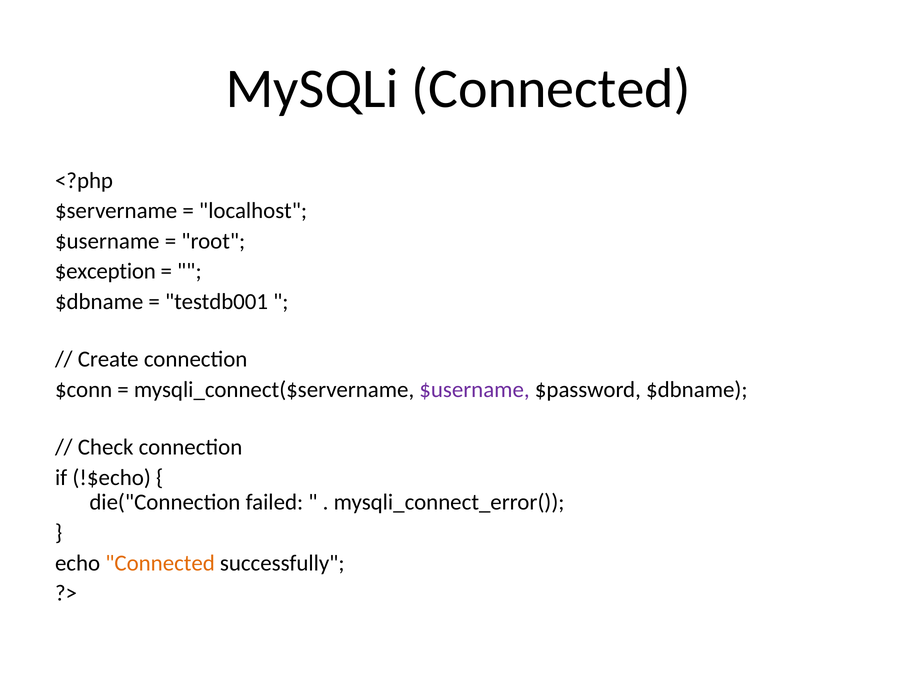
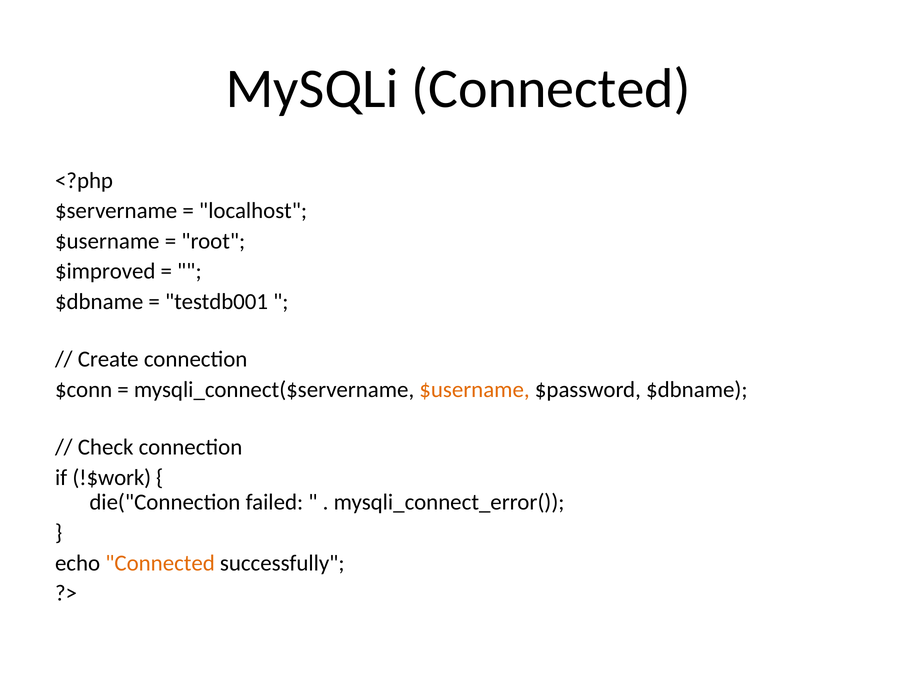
$exception: $exception -> $improved
$username at (474, 389) colour: purple -> orange
!$echo: !$echo -> !$work
